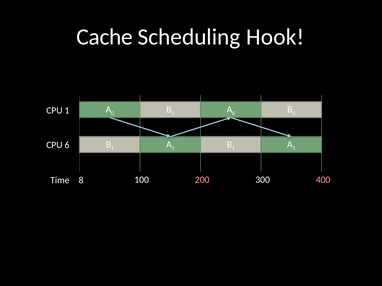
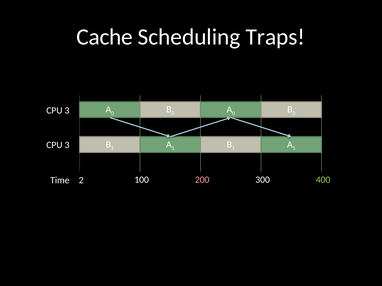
Hook: Hook -> Traps
1 at (67, 111): 1 -> 3
6 at (67, 145): 6 -> 3
8: 8 -> 2
400 colour: pink -> light green
